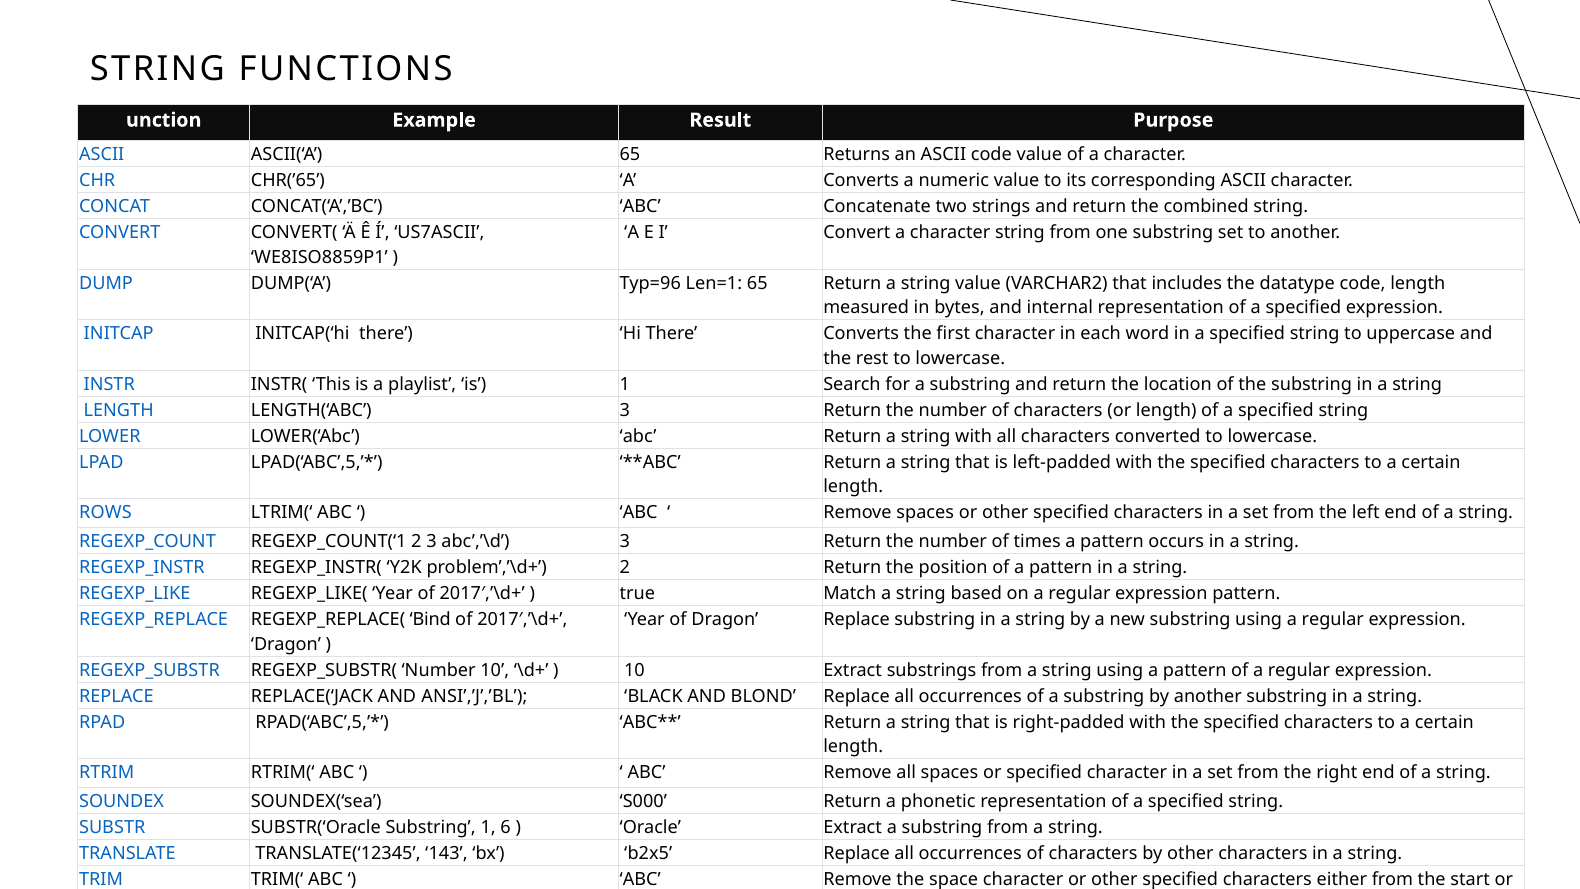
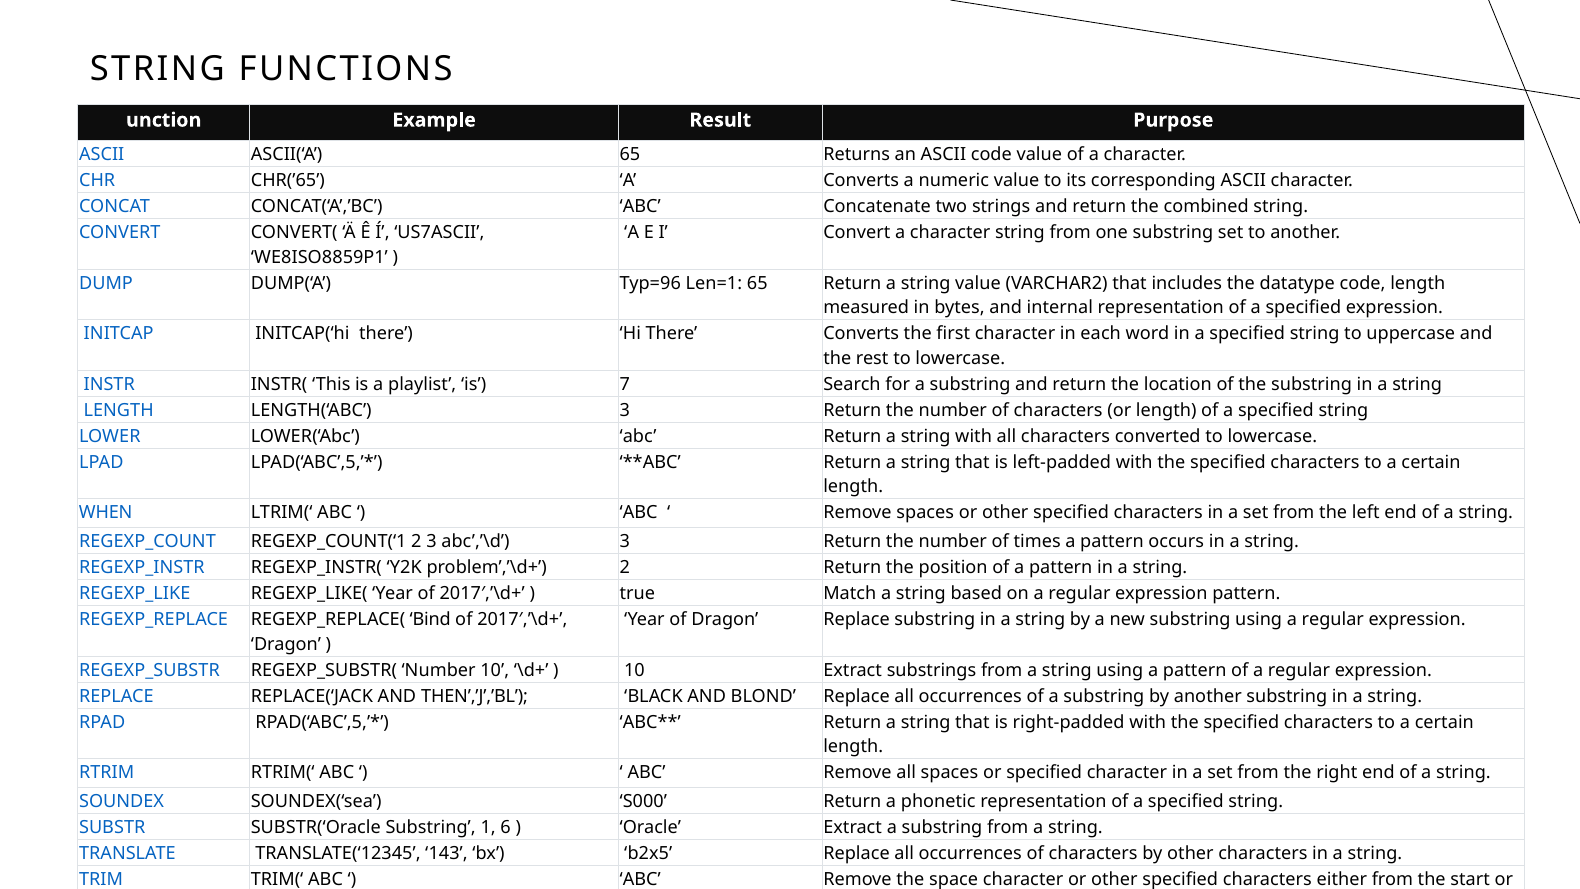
is 1: 1 -> 7
ROWS: ROWS -> WHEN
ANSI’,’J’,’BL: ANSI’,’J’,’BL -> THEN’,’J’,’BL
